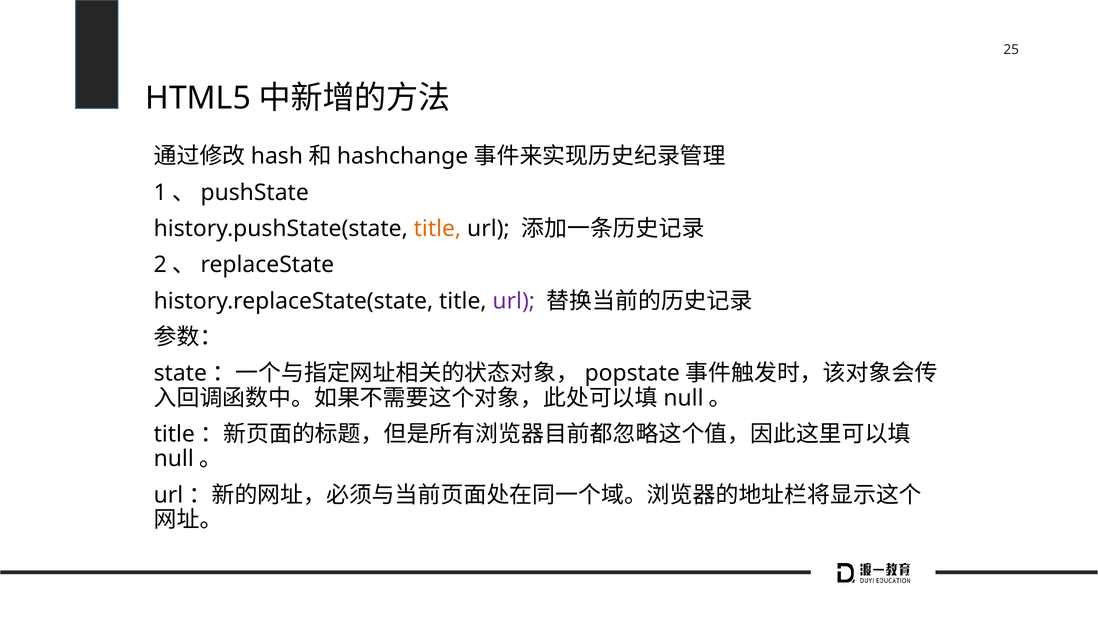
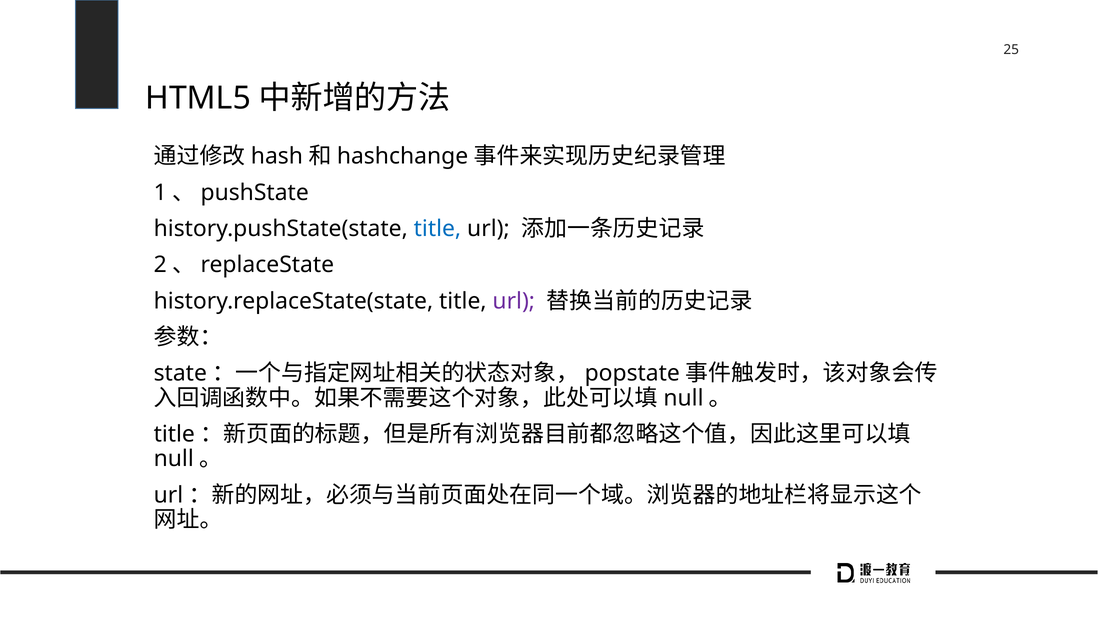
title at (437, 229) colour: orange -> blue
